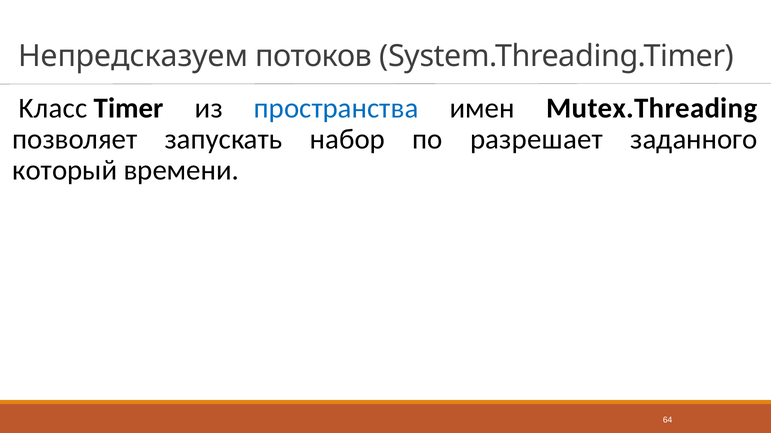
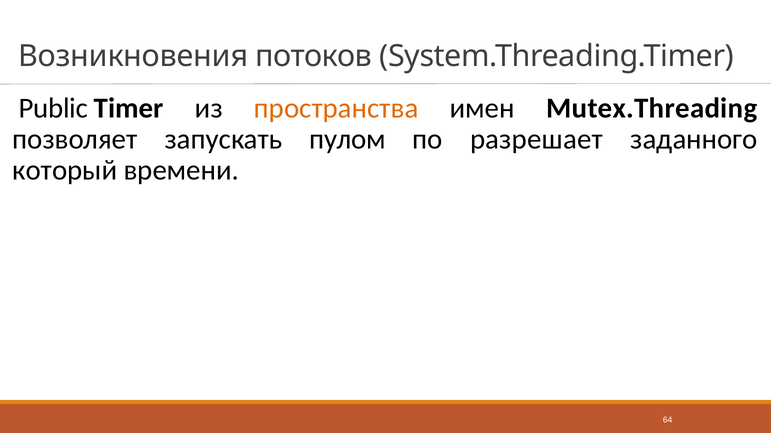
Непредсказуем: Непредсказуем -> Возникновения
Kласс: Kласс -> Public
пространства colour: blue -> orange
набор: набор -> пулом
